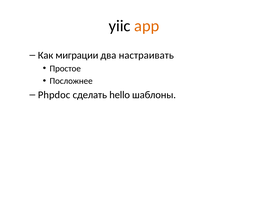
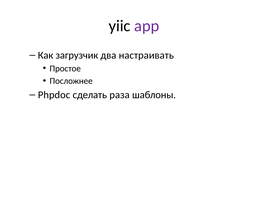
app colour: orange -> purple
миграции: миграции -> загрузчик
hello: hello -> раза
